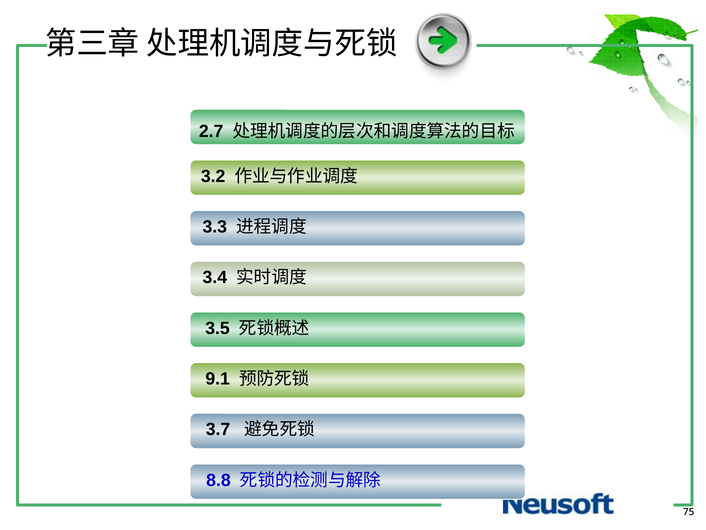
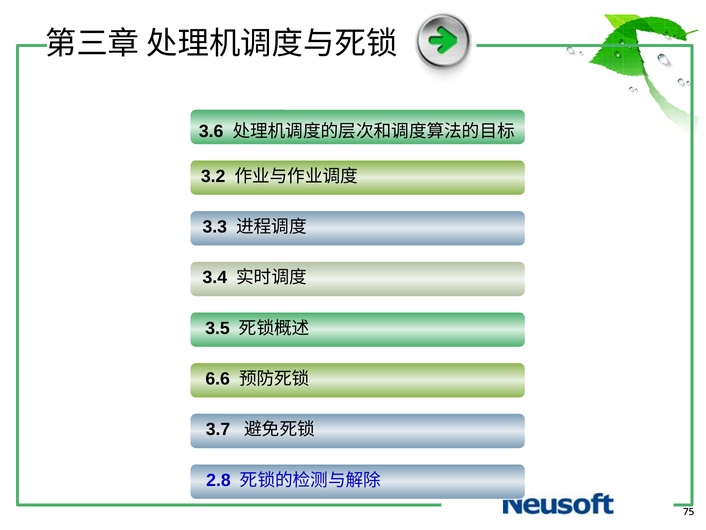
2.7: 2.7 -> 3.6
9.1: 9.1 -> 6.6
8.8: 8.8 -> 2.8
